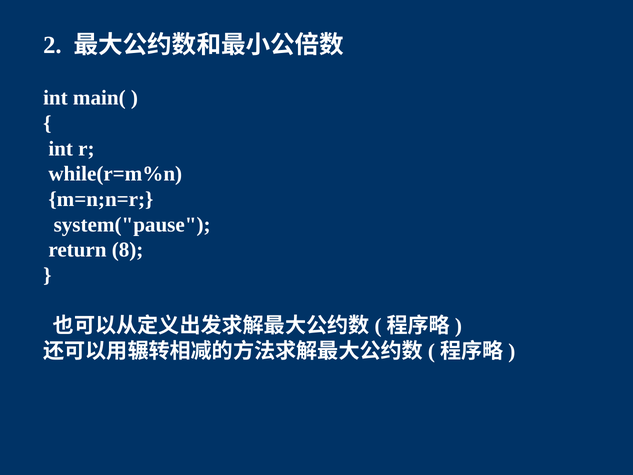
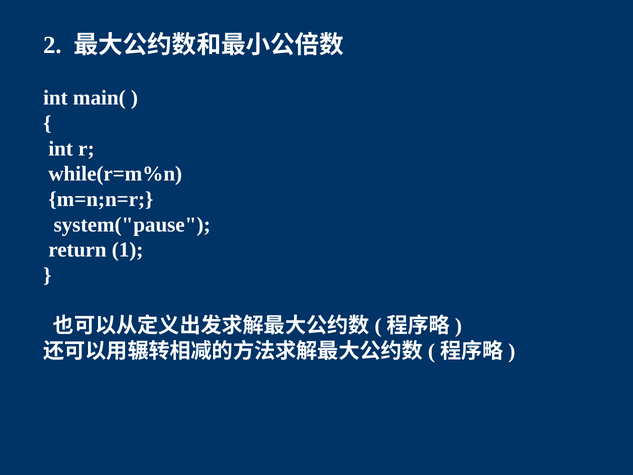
8: 8 -> 1
